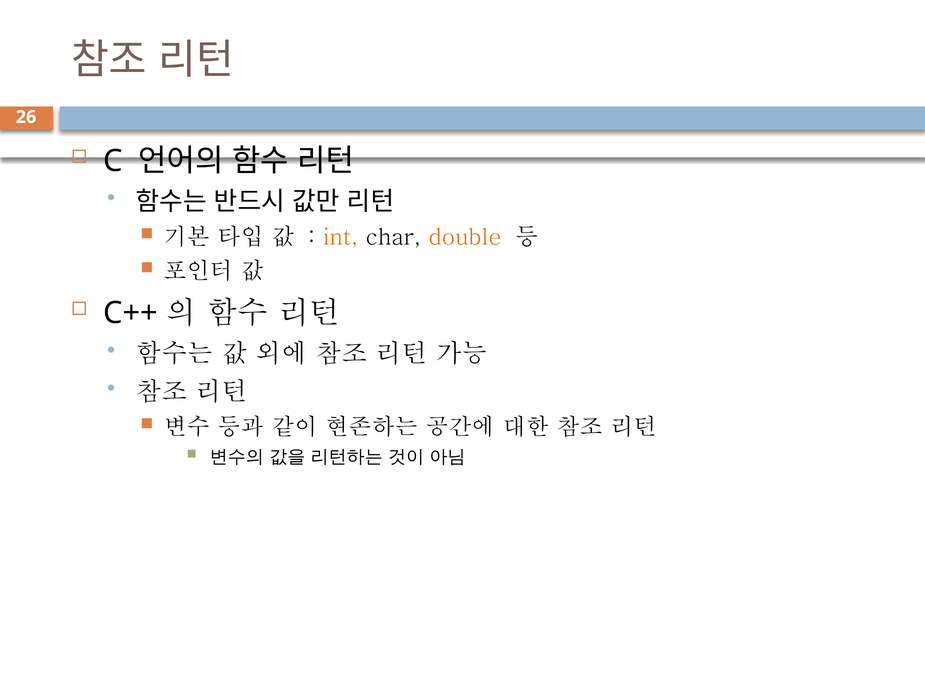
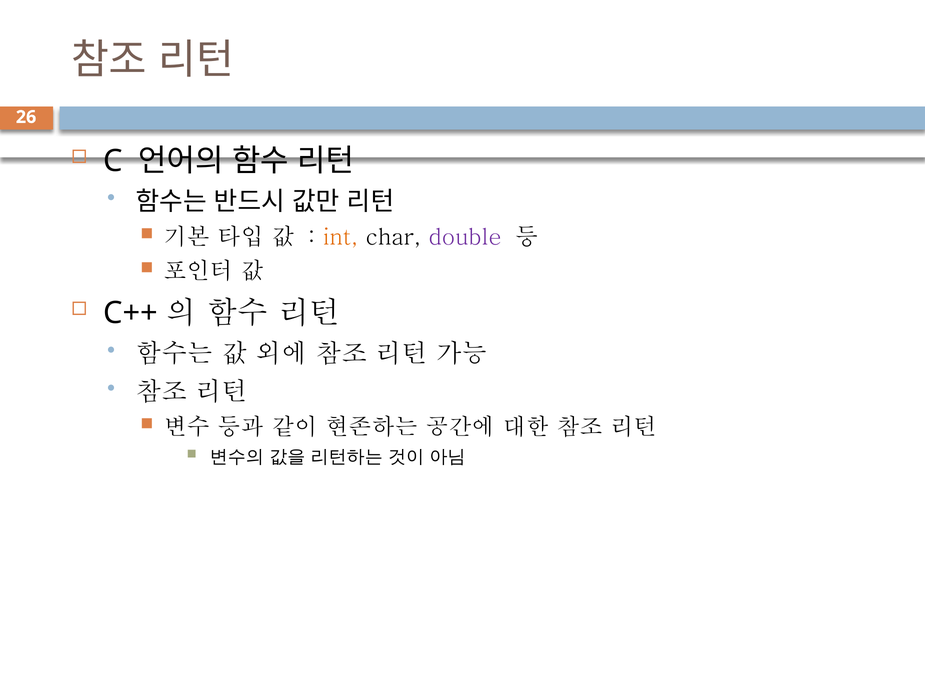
double colour: orange -> purple
